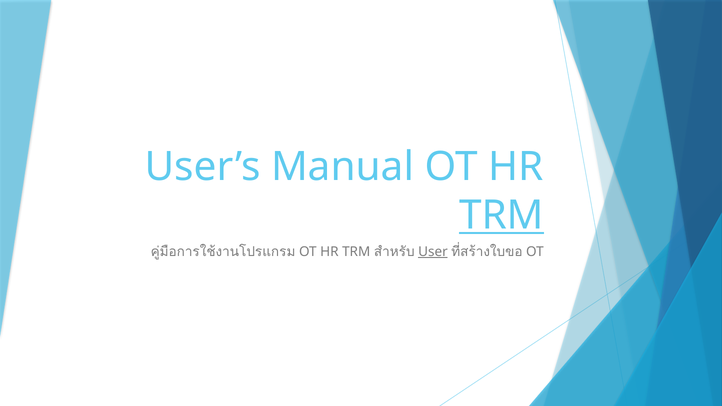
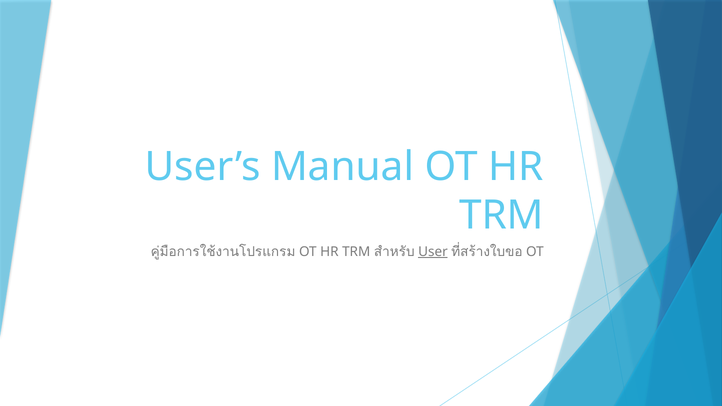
TRM at (501, 216) underline: present -> none
